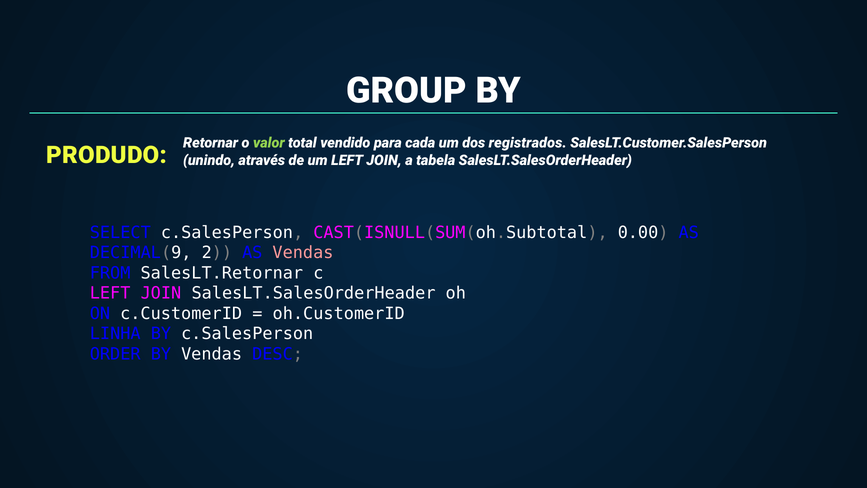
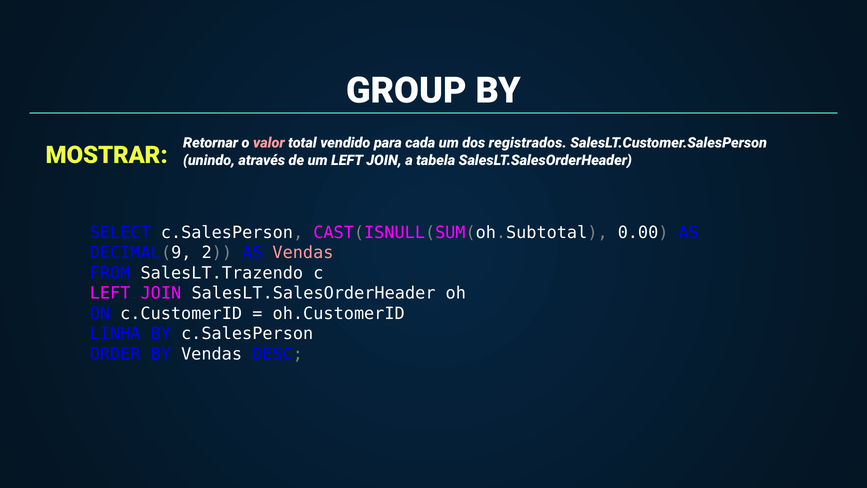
valor colour: light green -> pink
PRODUDO: PRODUDO -> MOSTRAR
SalesLT.Retornar: SalesLT.Retornar -> SalesLT.Trazendo
